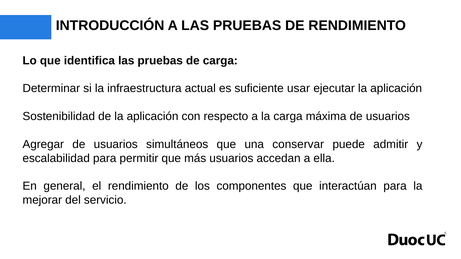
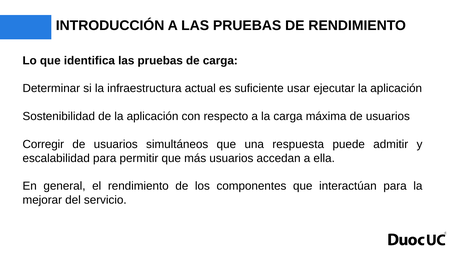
Agregar: Agregar -> Corregir
conservar: conservar -> respuesta
